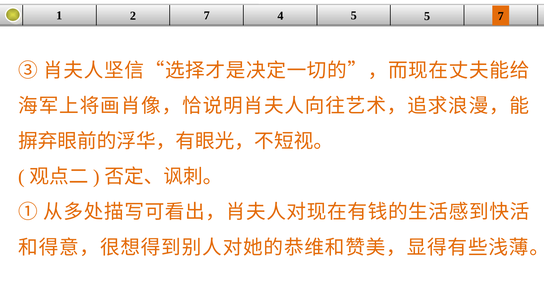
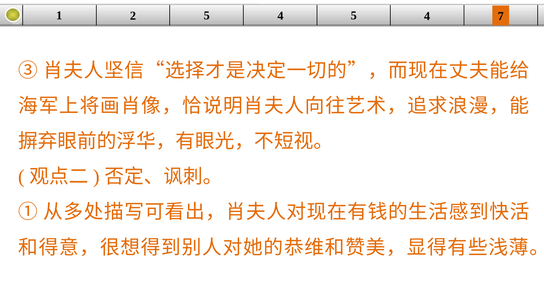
2 7: 7 -> 5
4 5 5: 5 -> 4
